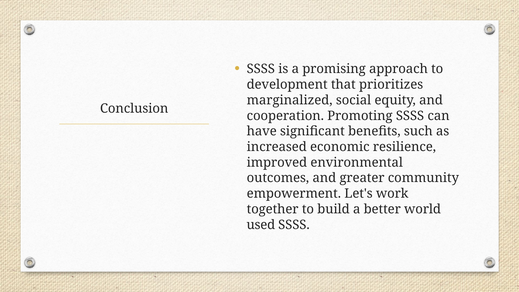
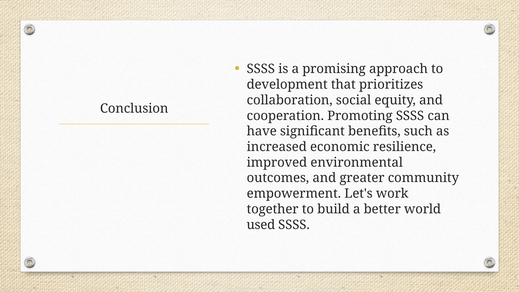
marginalized: marginalized -> collaboration
